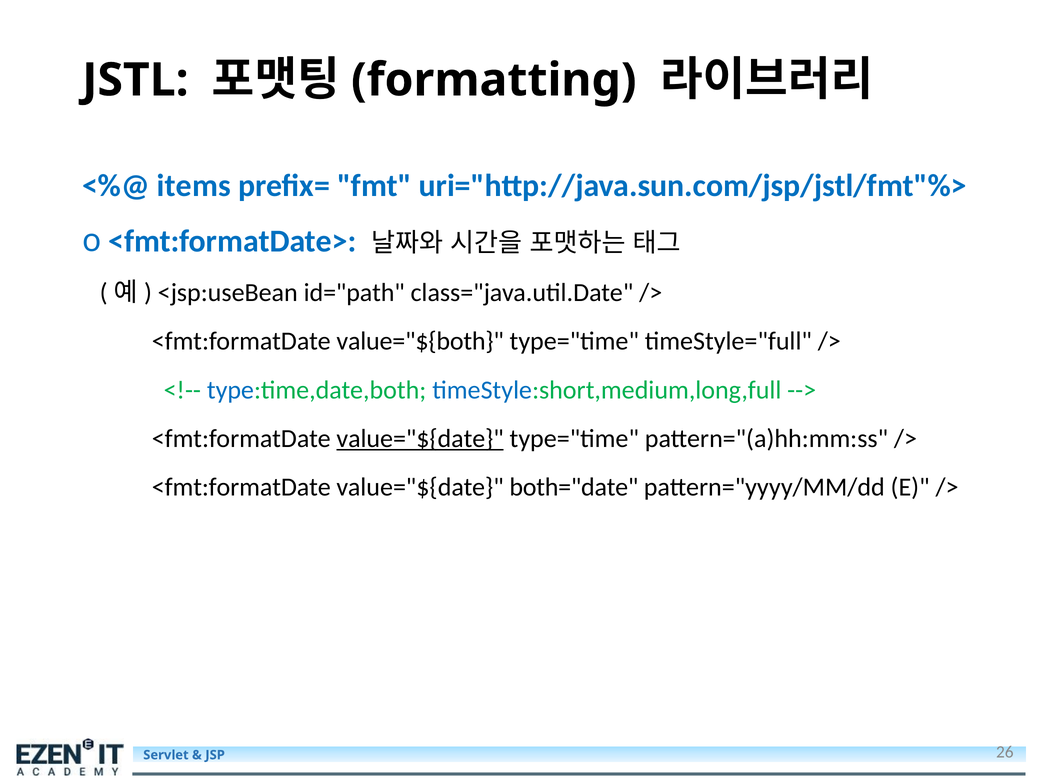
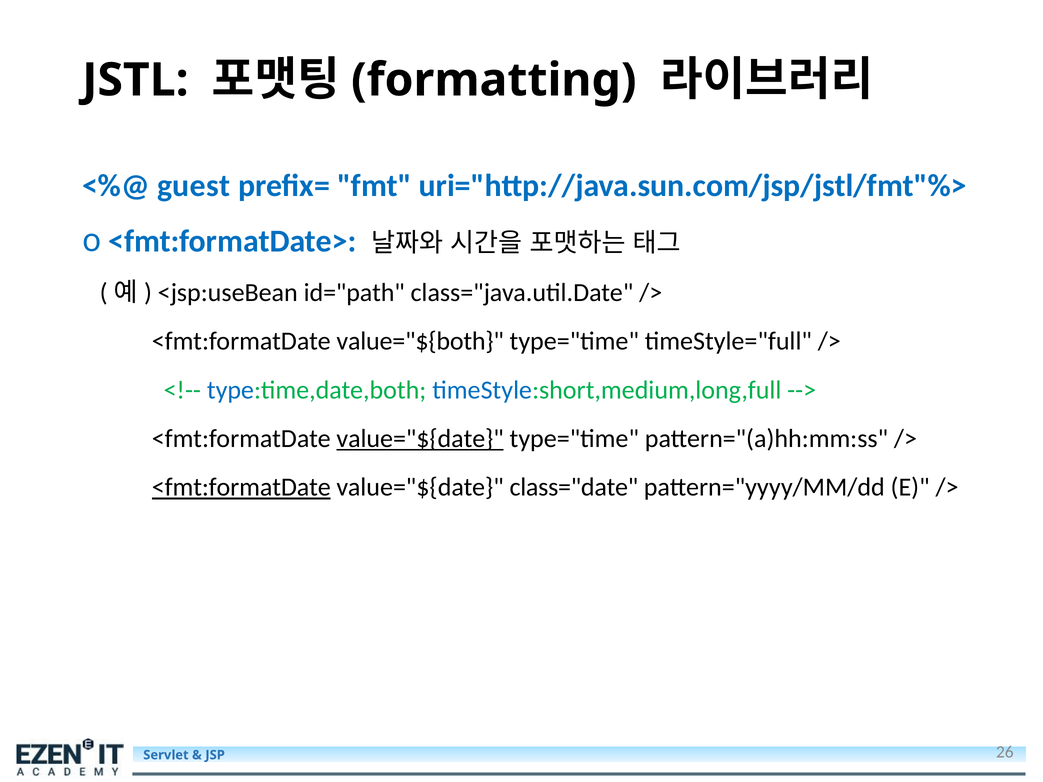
items: items -> guest
<fmt:formatDate at (241, 487) underline: none -> present
both="date: both="date -> class="date
